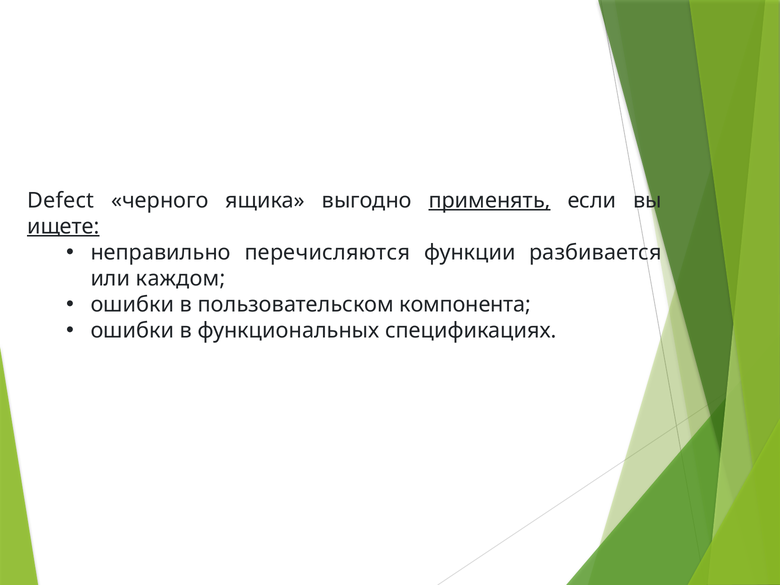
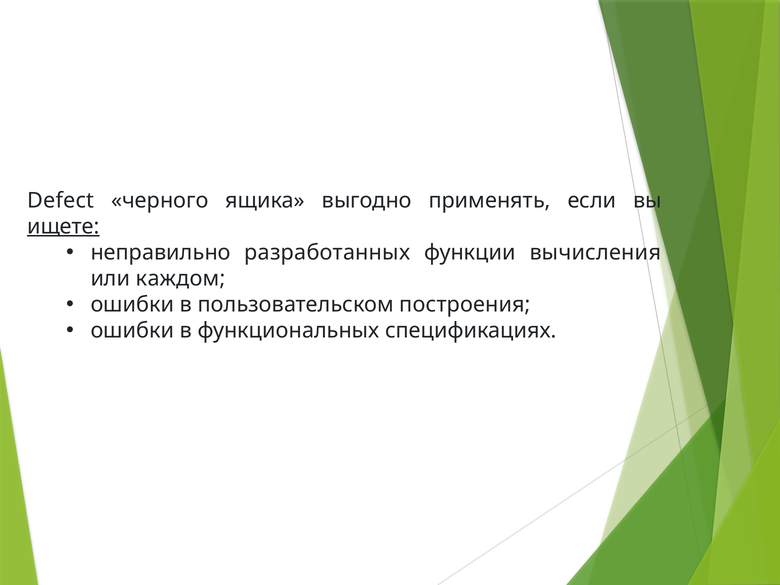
применять underline: present -> none
перечисляются: перечисляются -> разработанных
разбивается: разбивается -> вычисления
компонента: компонента -> построения
